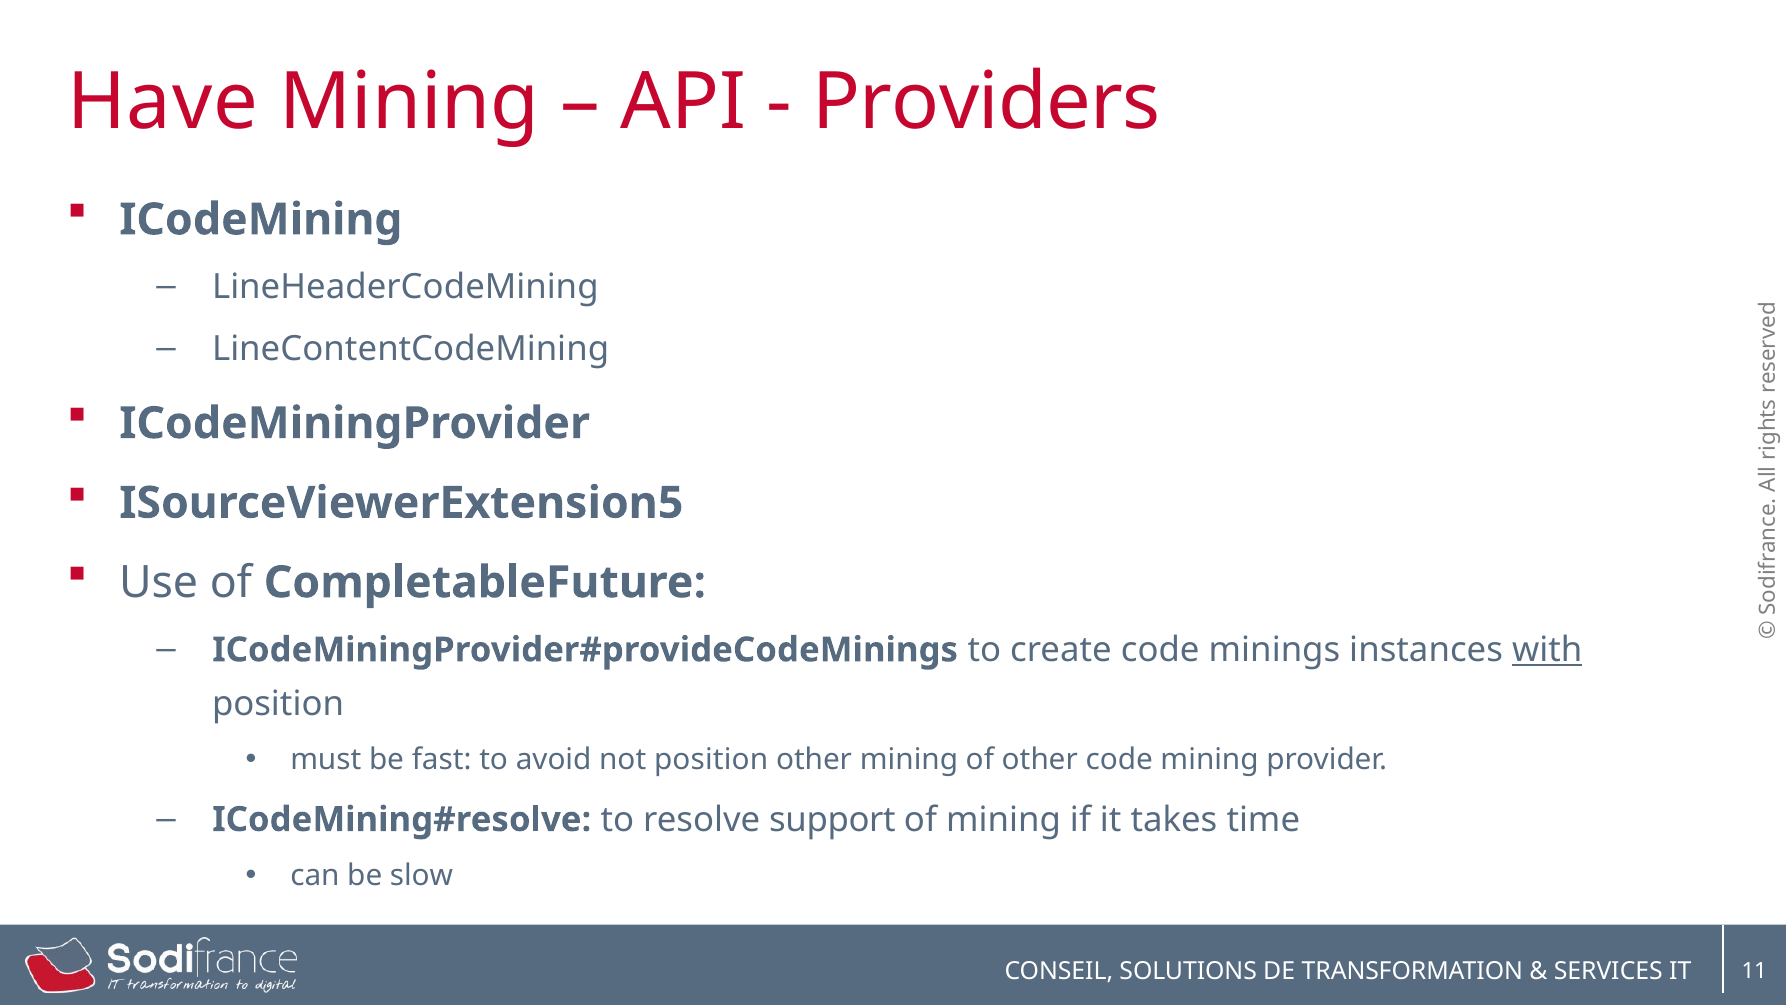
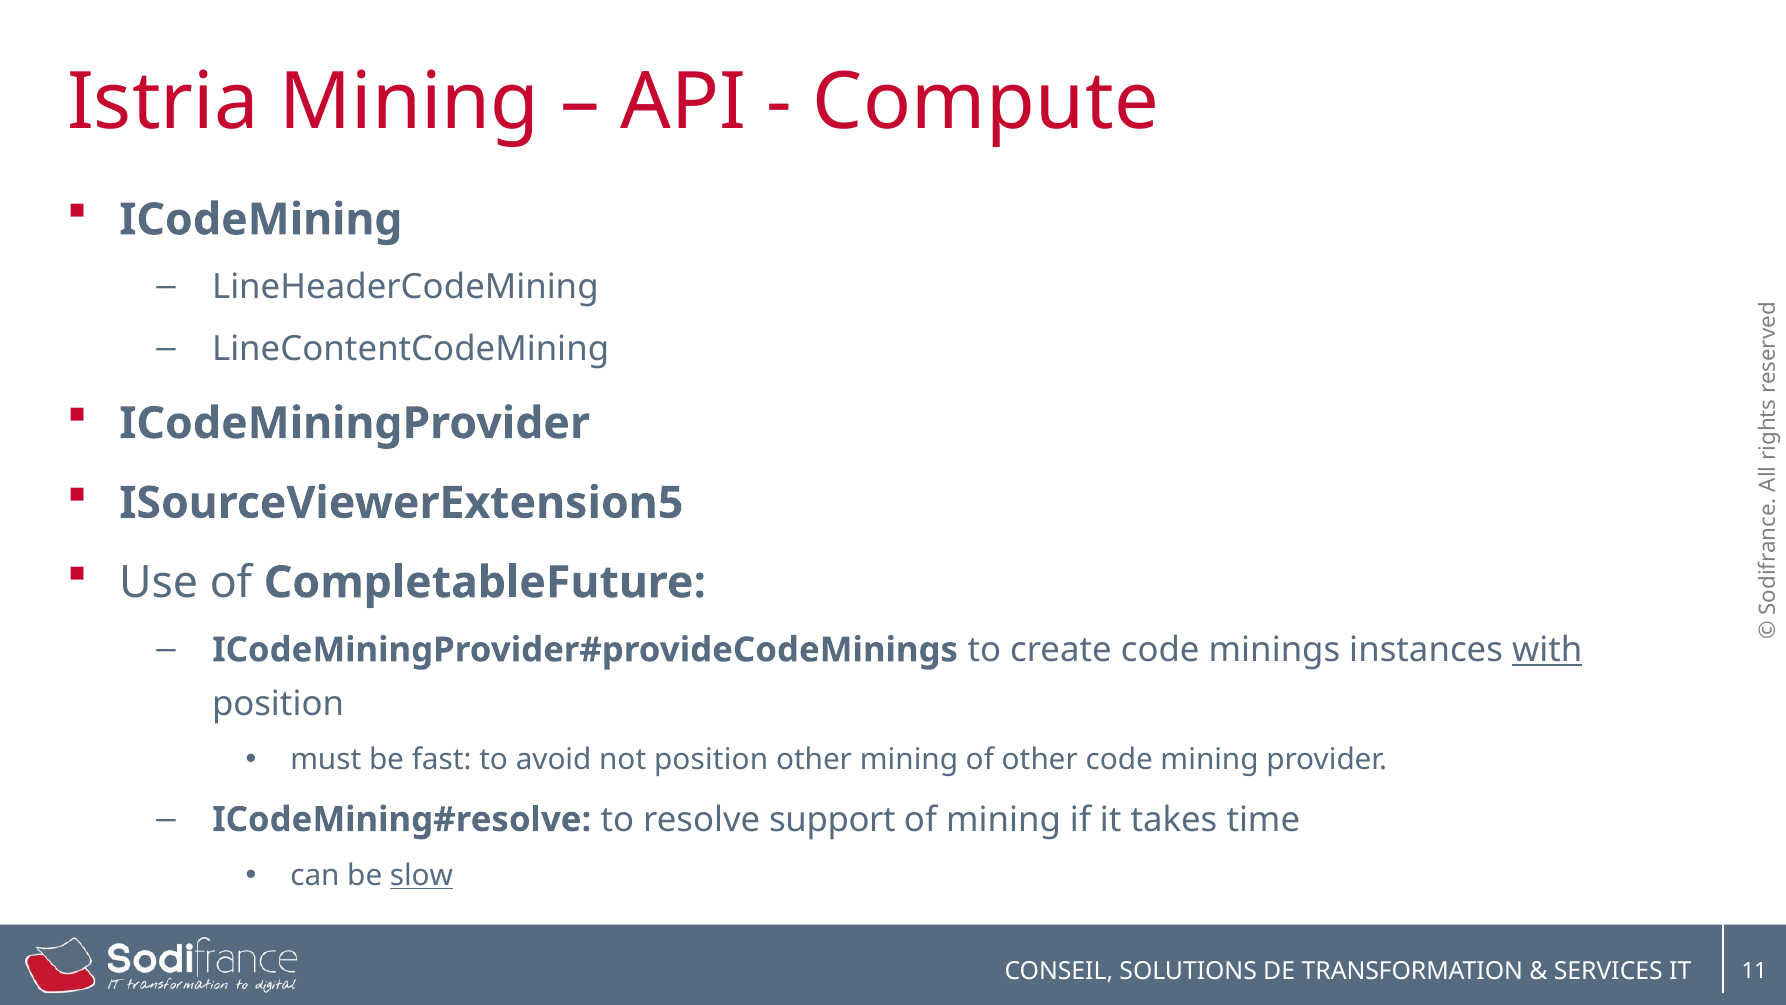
Have: Have -> Istria
Providers: Providers -> Compute
slow underline: none -> present
